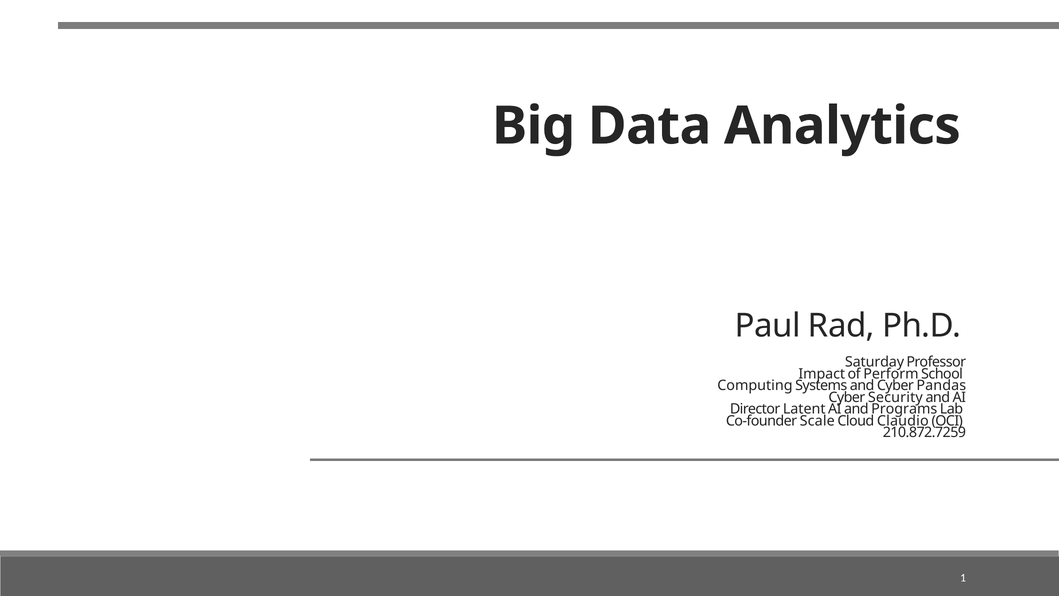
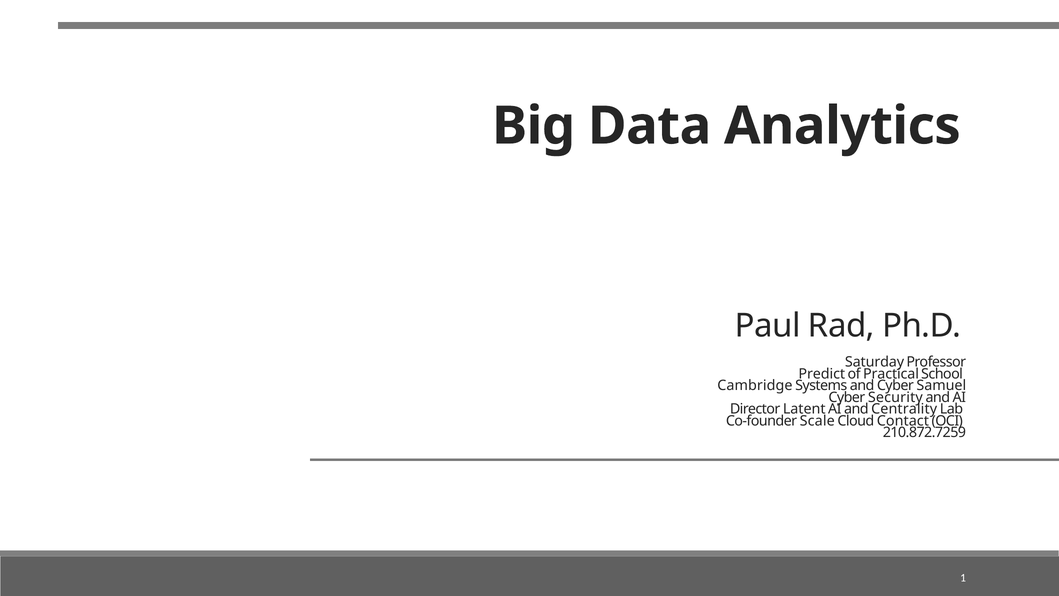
Impact: Impact -> Predict
Perform: Perform -> Practical
Computing: Computing -> Cambridge
Pandas: Pandas -> Samuel
Programs: Programs -> Centrality
Claudio: Claudio -> Contact
